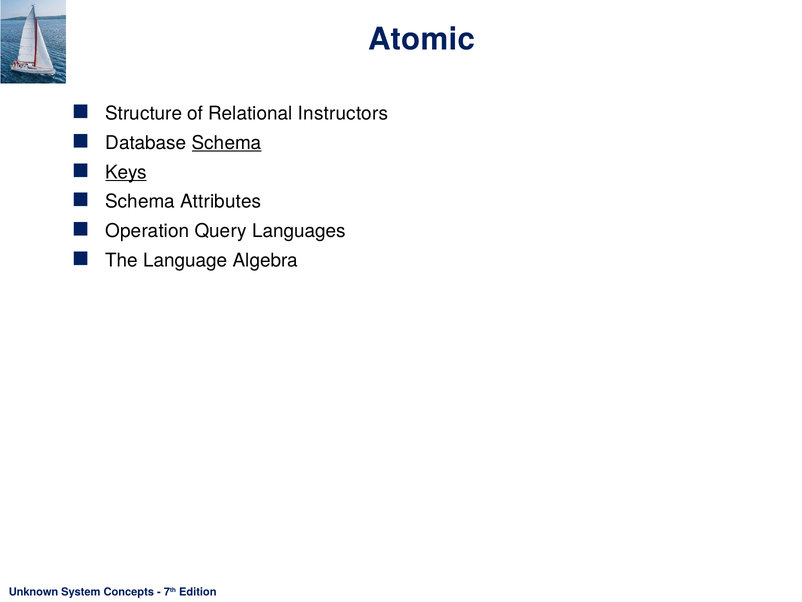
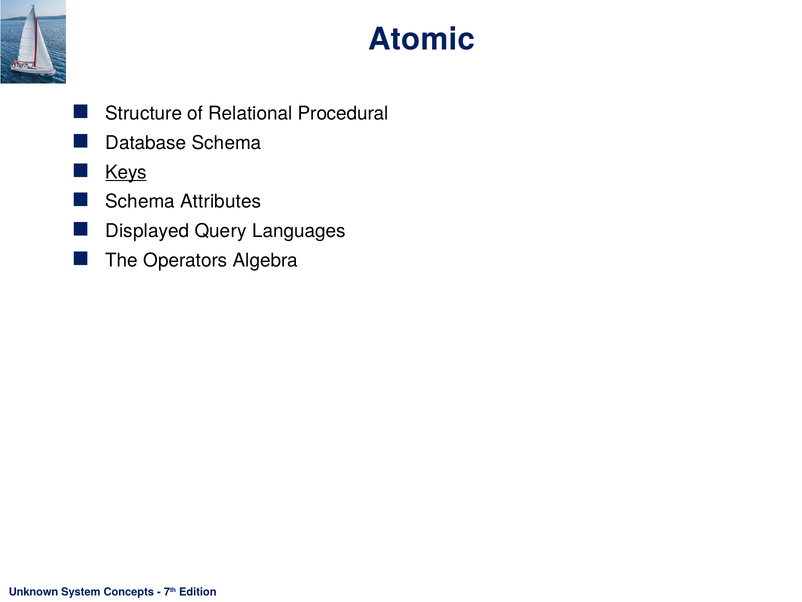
Instructors: Instructors -> Procedural
Schema at (227, 143) underline: present -> none
Operation: Operation -> Displayed
Language: Language -> Operators
